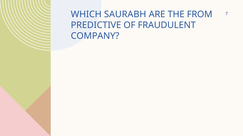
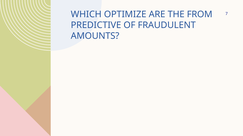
SAURABH: SAURABH -> OPTIMIZE
COMPANY: COMPANY -> AMOUNTS
